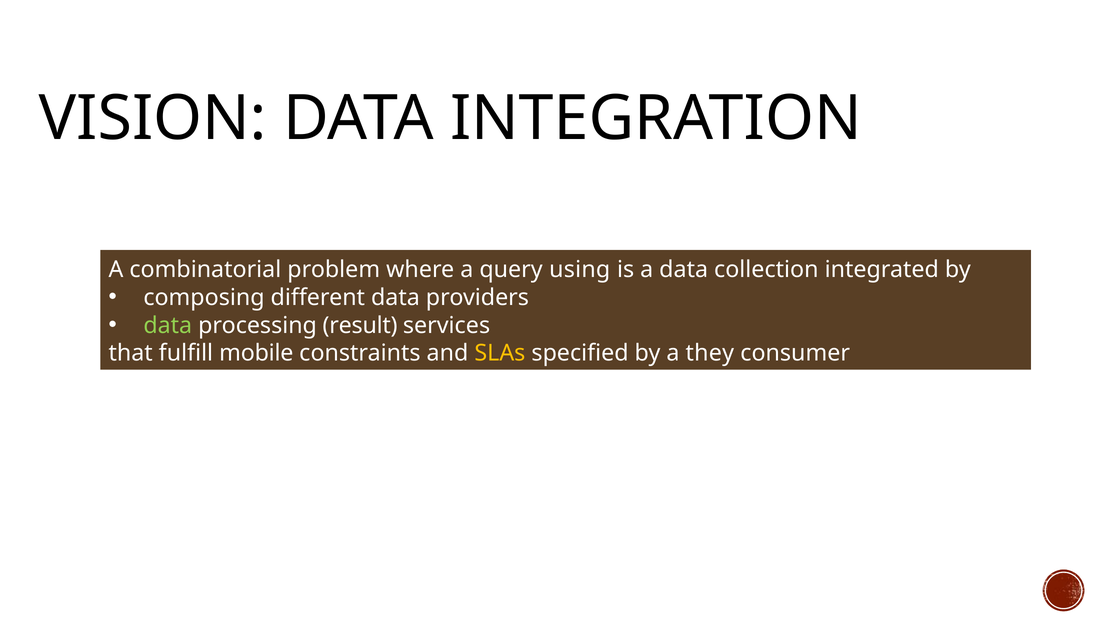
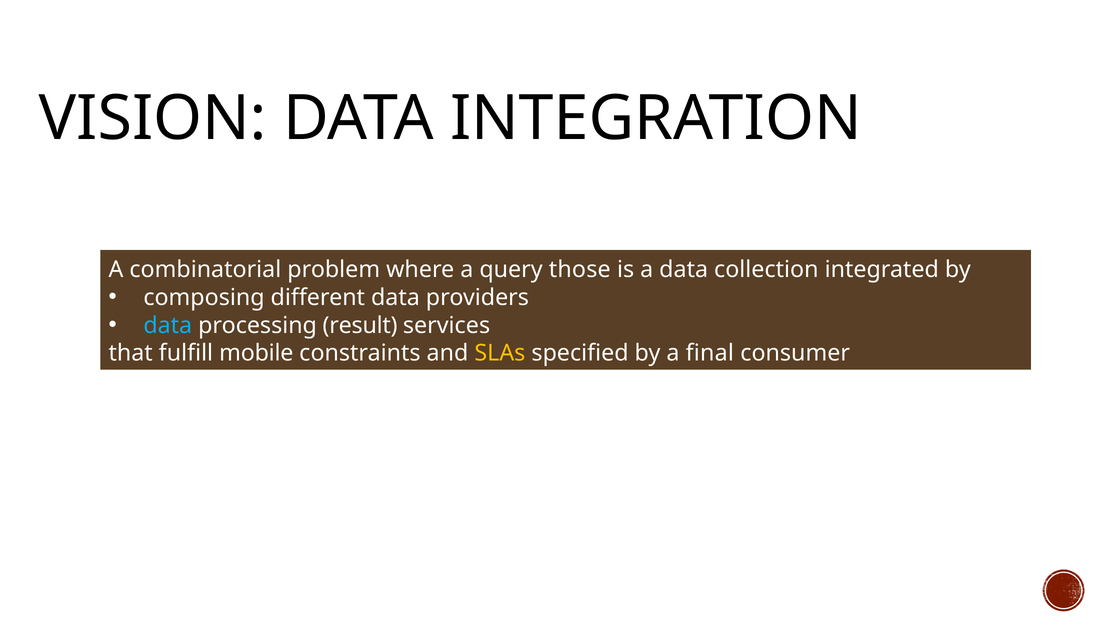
using: using -> those
data at (168, 326) colour: light green -> light blue
they: they -> final
